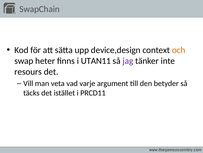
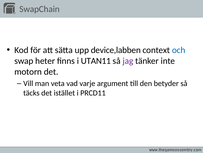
device,design: device,design -> device,labben
och colour: orange -> blue
resours: resours -> motorn
